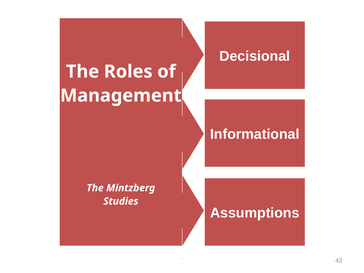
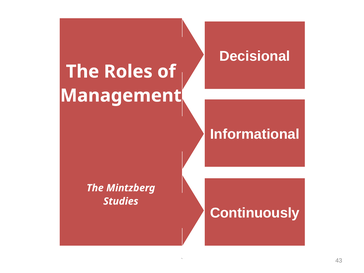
Assumptions: Assumptions -> Continuously
